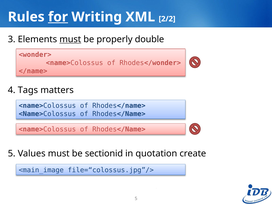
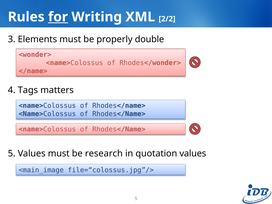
must at (70, 39) underline: present -> none
sectionid: sectionid -> research
quotation create: create -> values
